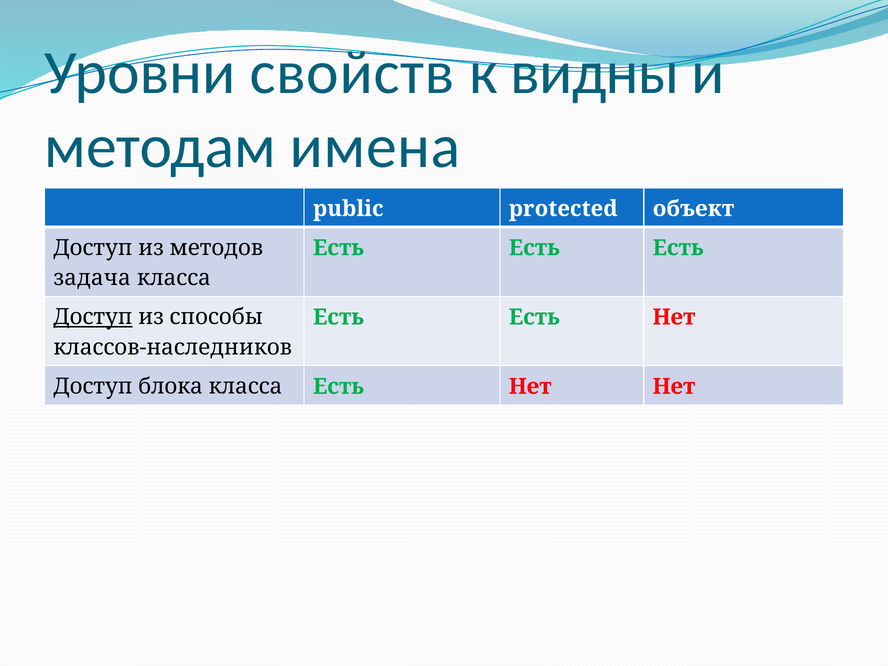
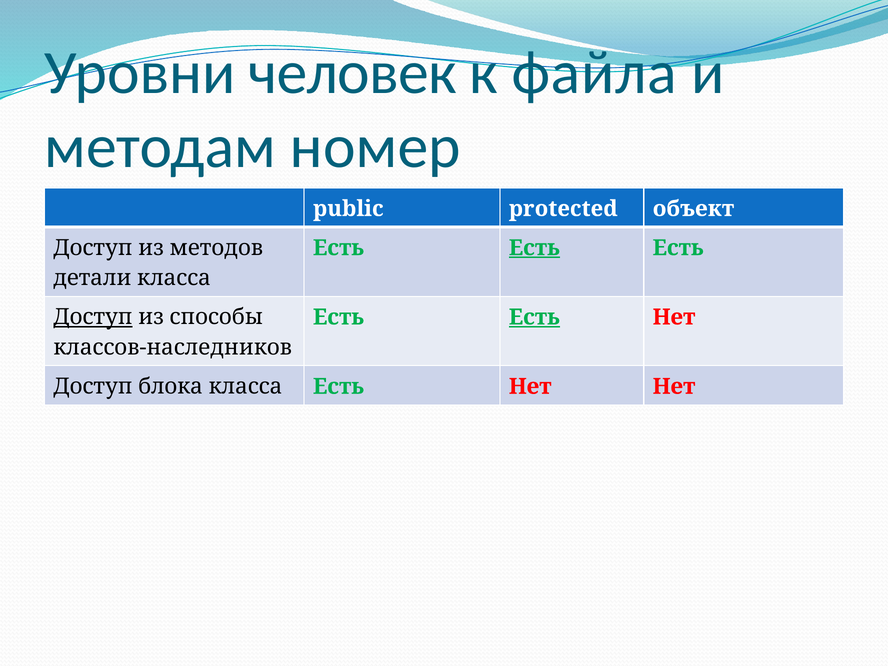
свойств: свойств -> человек
видны: видны -> файла
имена: имена -> номер
Есть at (534, 248) underline: none -> present
задача: задача -> детали
Есть at (534, 317) underline: none -> present
